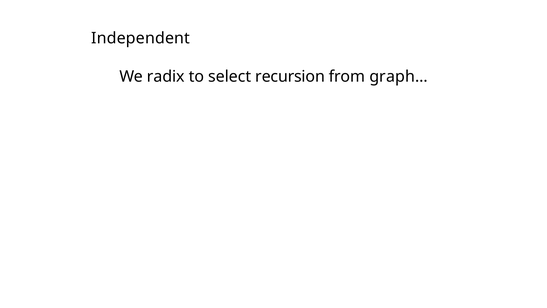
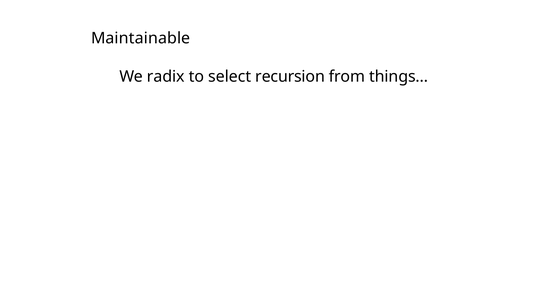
Independent: Independent -> Maintainable
graph…: graph… -> things…
